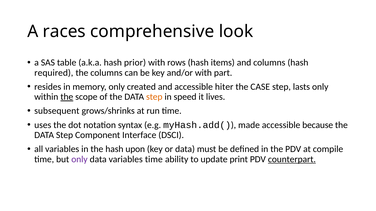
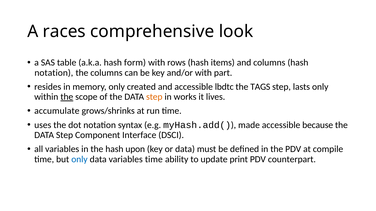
prior: prior -> form
required at (54, 73): required -> notation
hiter: hiter -> lbdtc
CASE: CASE -> TAGS
speed: speed -> works
subsequent: subsequent -> accumulate
only at (79, 160) colour: purple -> blue
counterpart underline: present -> none
